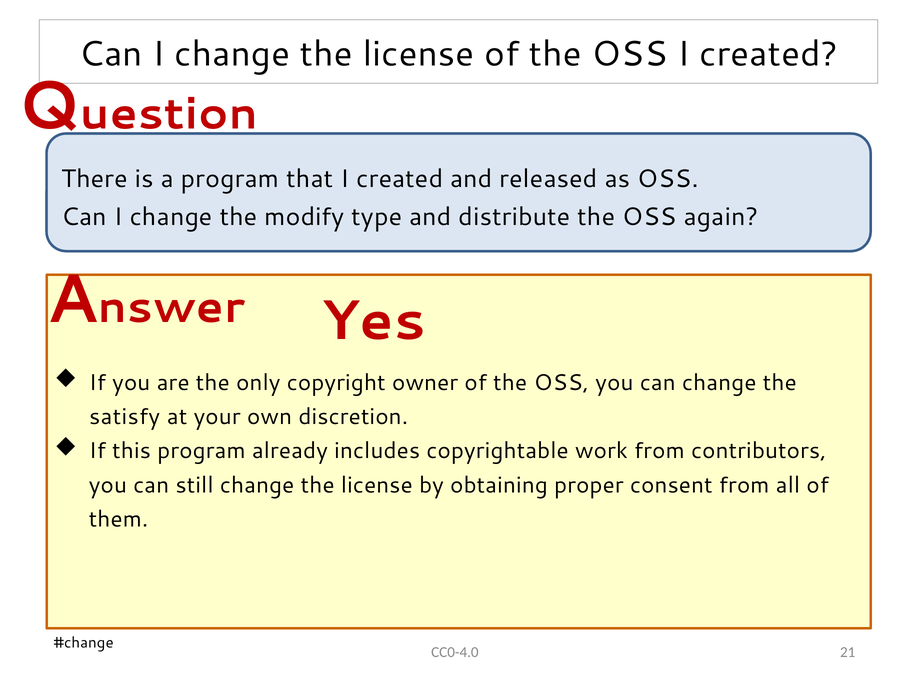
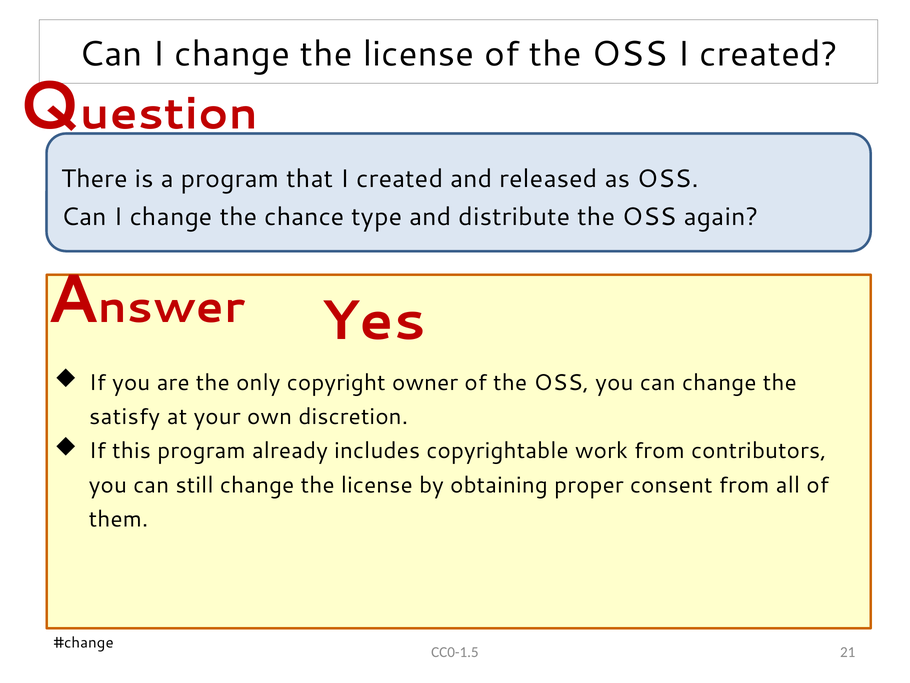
modify: modify -> chance
CC0-4.0: CC0-4.0 -> CC0-1.5
